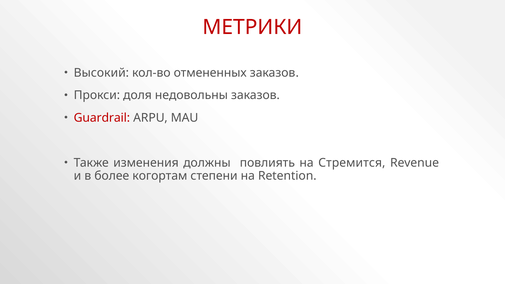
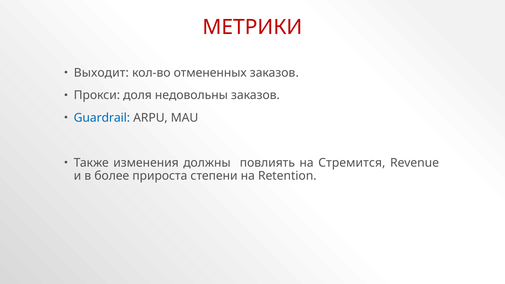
Высокий: Высокий -> Выходит
Guardrail colour: red -> blue
когортам: когортам -> прироста
